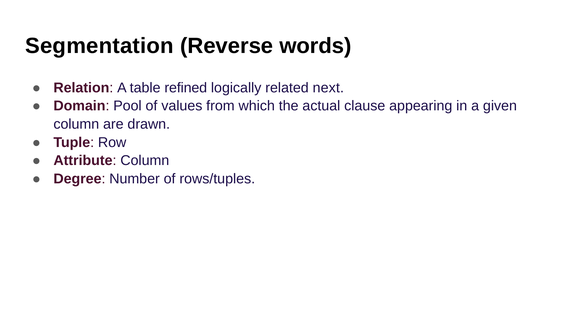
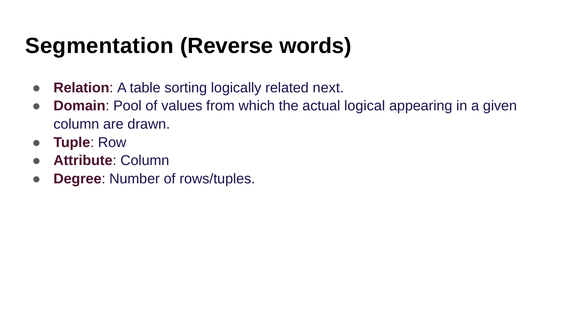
refined: refined -> sorting
clause: clause -> logical
